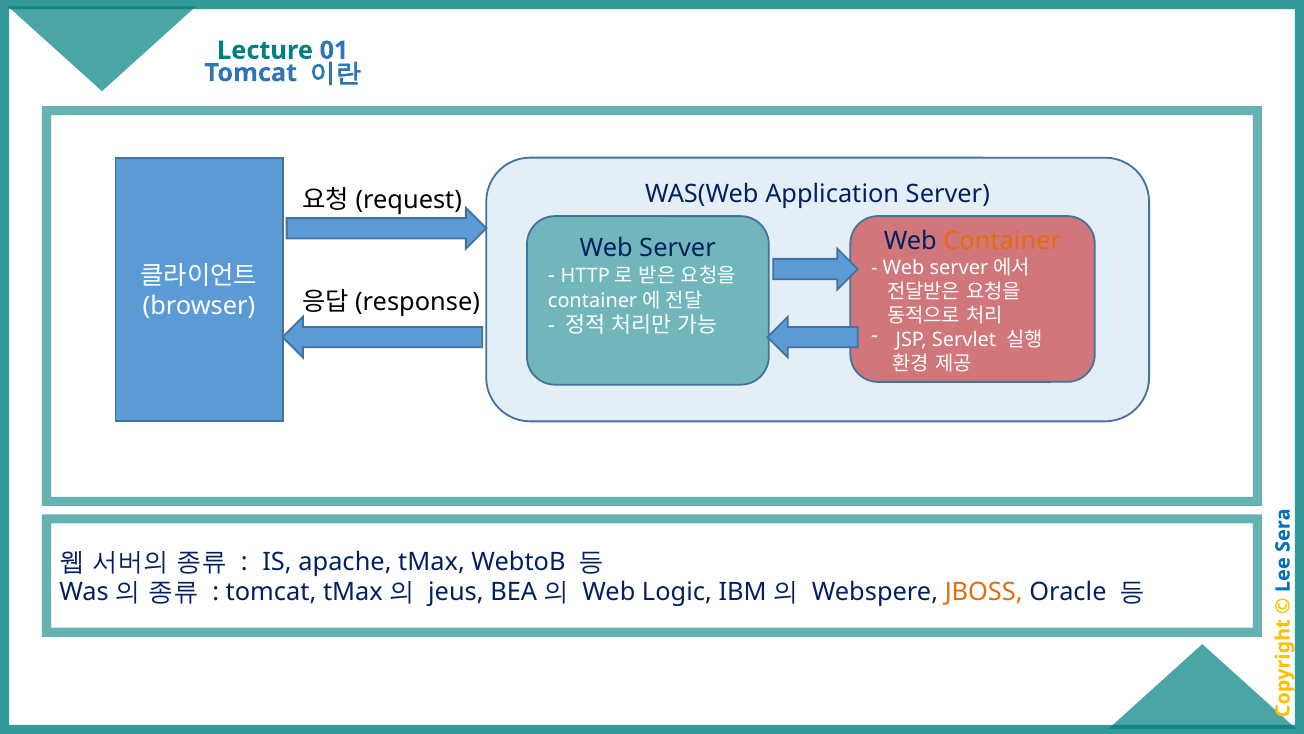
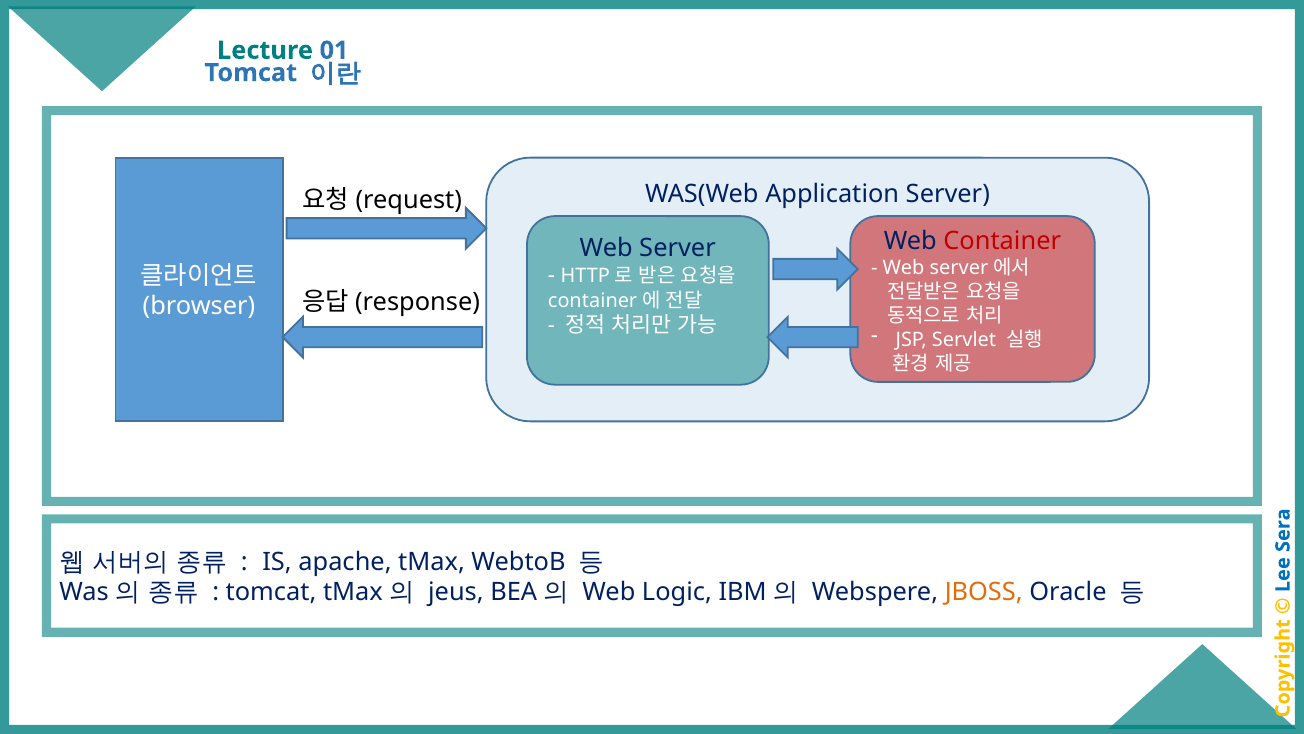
Container colour: orange -> red
